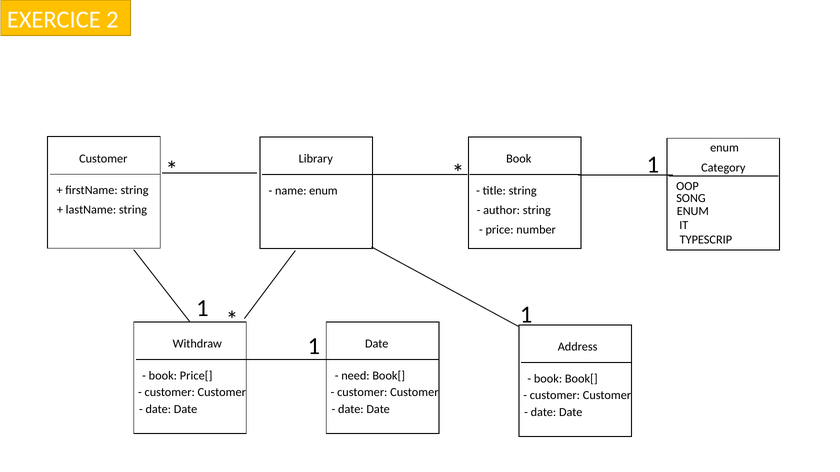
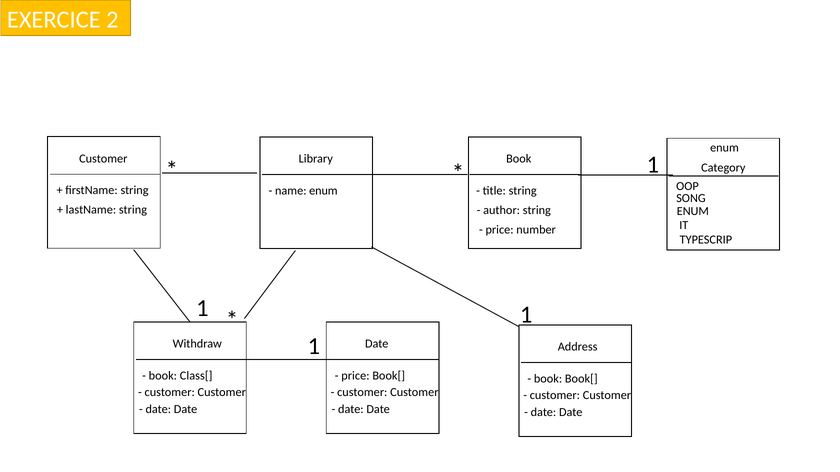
Price[: Price[ -> Class[
need at (355, 376): need -> price
